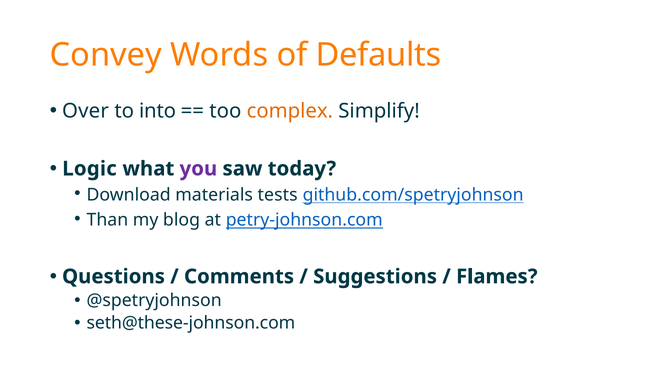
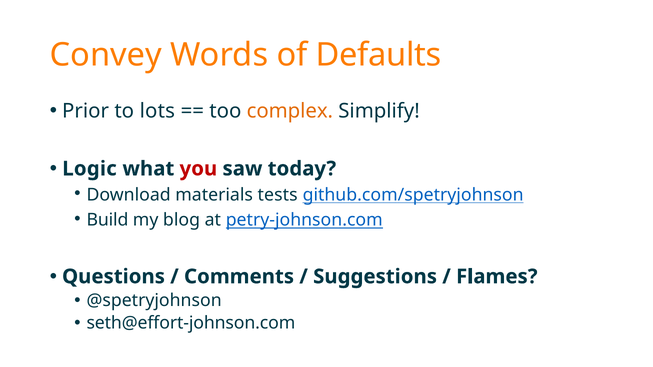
Over: Over -> Prior
into: into -> lots
you colour: purple -> red
Than: Than -> Build
seth@these-johnson.com: seth@these-johnson.com -> seth@effort-johnson.com
